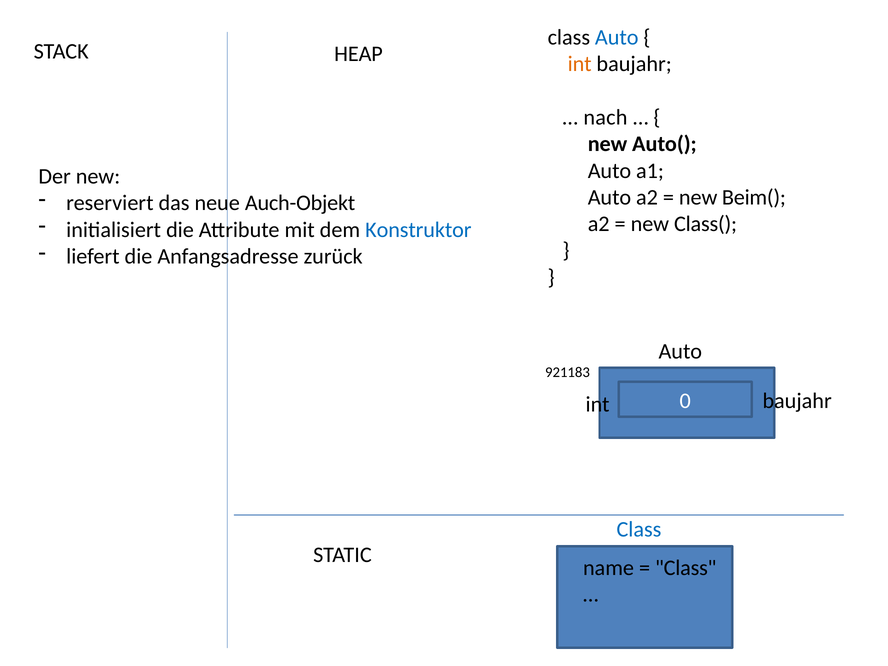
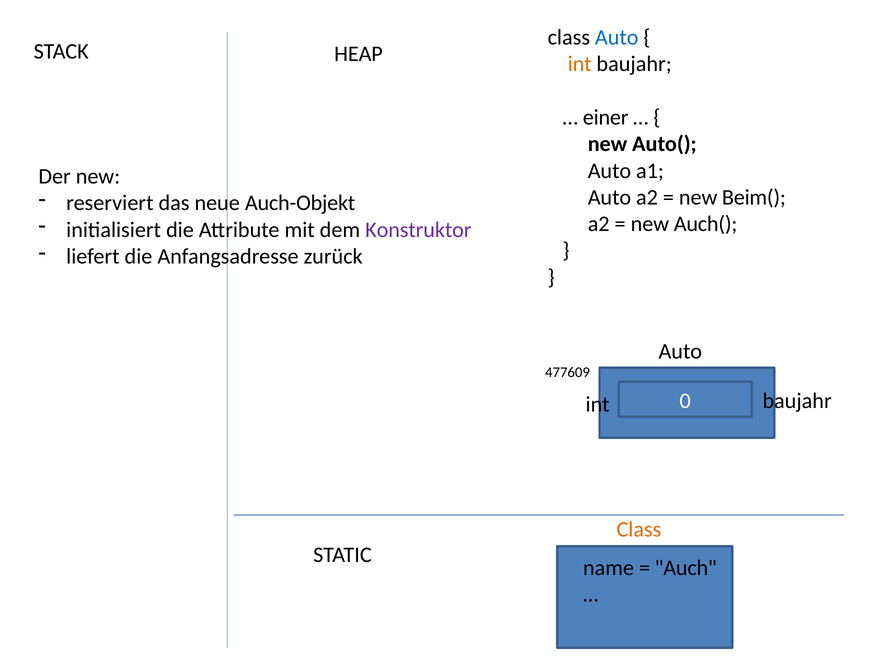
nach: nach -> einer
Class(: Class( -> Auch(
Konstruktor colour: blue -> purple
921183: 921183 -> 477609
Class at (639, 530) colour: blue -> orange
Class at (686, 568): Class -> Auch
